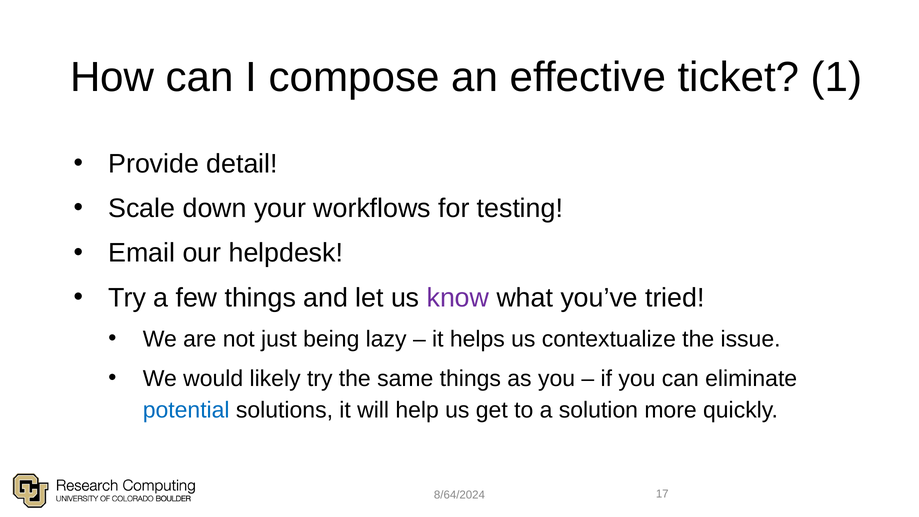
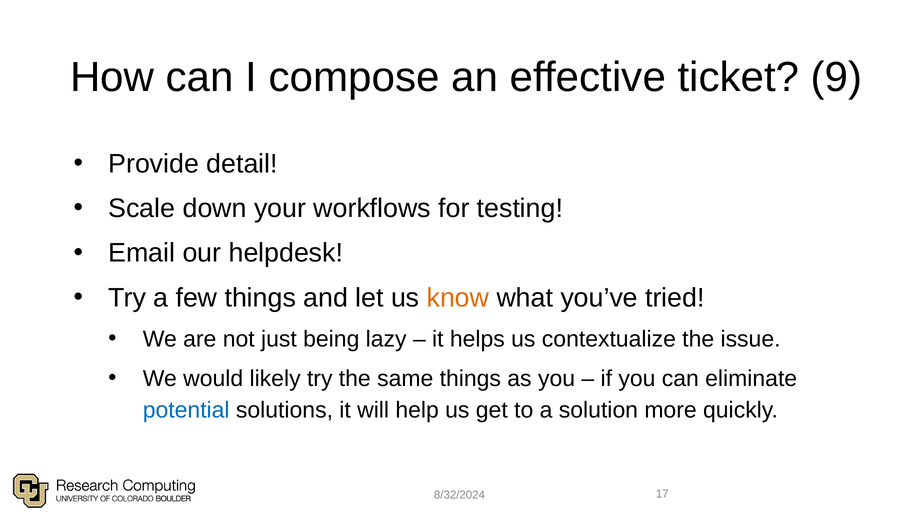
1: 1 -> 9
know colour: purple -> orange
8/64/2024: 8/64/2024 -> 8/32/2024
